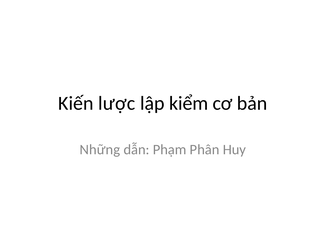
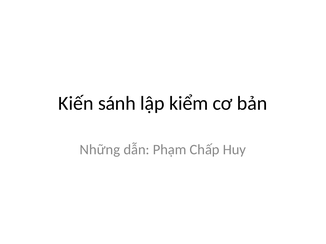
lược: lược -> sánh
Phân: Phân -> Chấp
